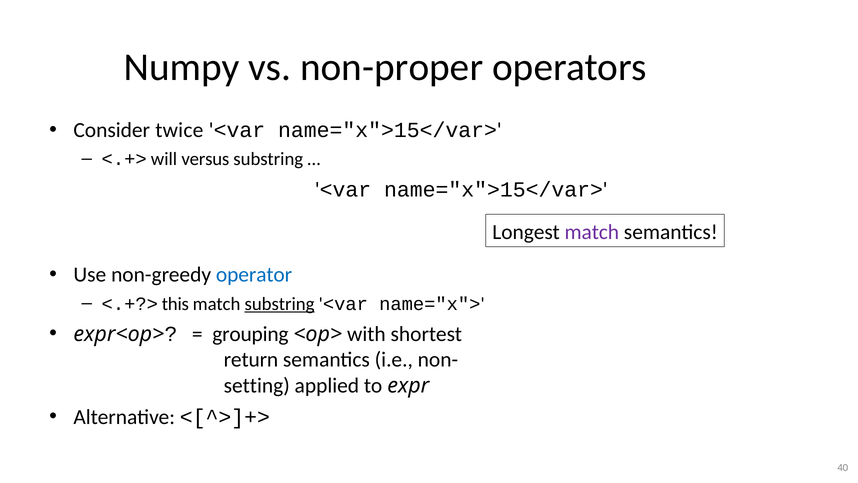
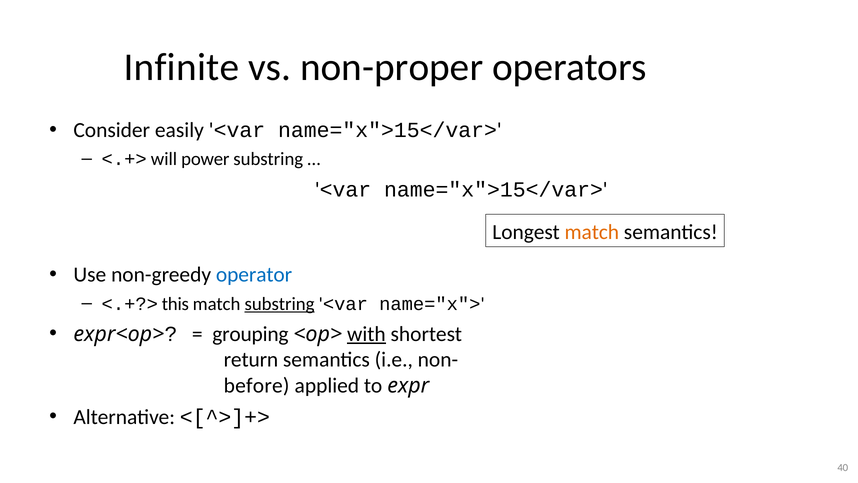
Numpy: Numpy -> Infinite
twice: twice -> easily
versus: versus -> power
match at (592, 232) colour: purple -> orange
with underline: none -> present
setting: setting -> before
